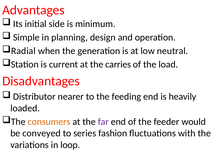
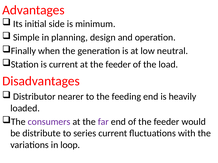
Radial: Radial -> Finally
at the carries: carries -> feeder
consumers colour: orange -> purple
conveyed: conveyed -> distribute
series fashion: fashion -> current
